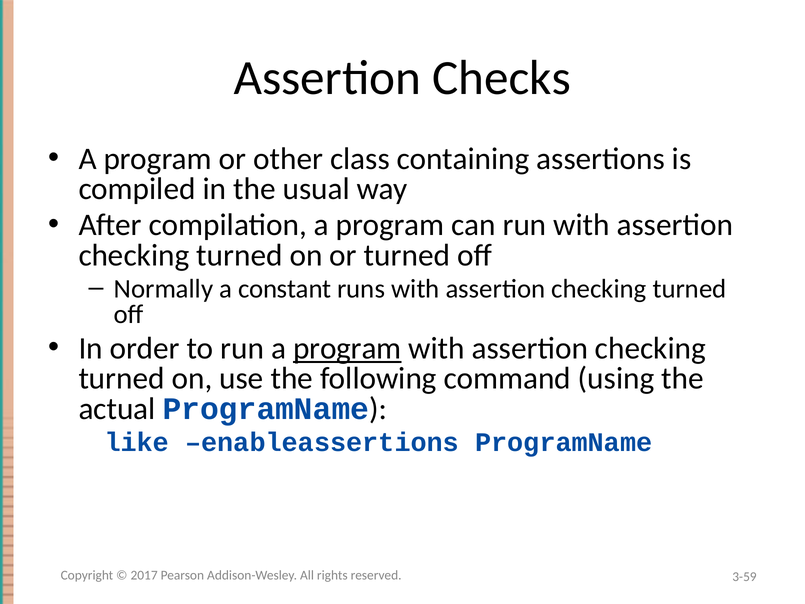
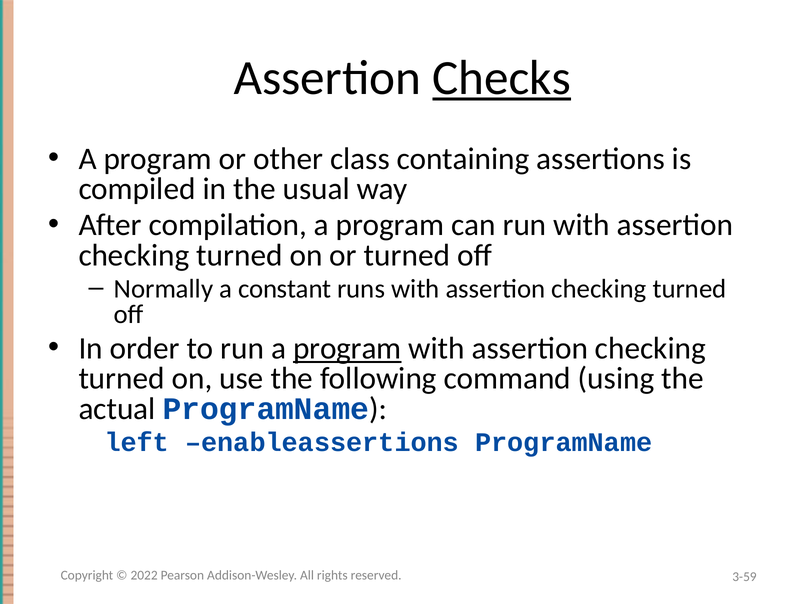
Checks underline: none -> present
like: like -> left
2017: 2017 -> 2022
